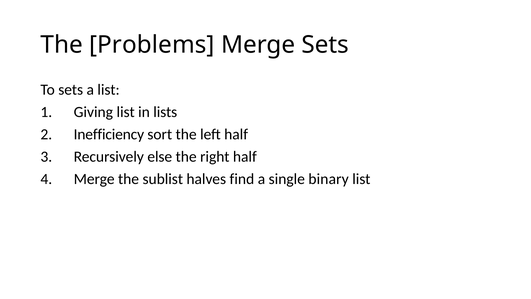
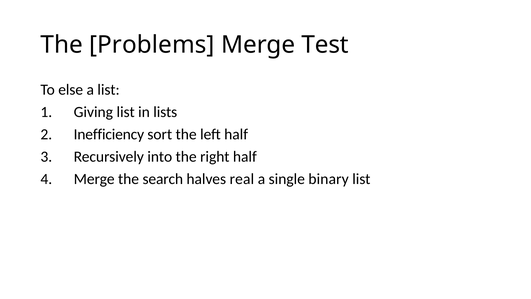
Merge Sets: Sets -> Test
To sets: sets -> else
else: else -> into
sublist: sublist -> search
find: find -> real
